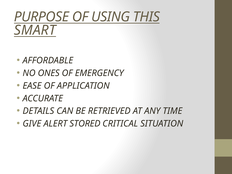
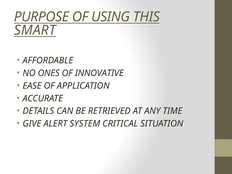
EMERGENCY: EMERGENCY -> INNOVATIVE
STORED: STORED -> SYSTEM
